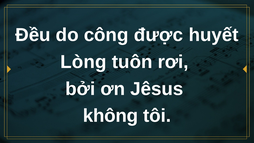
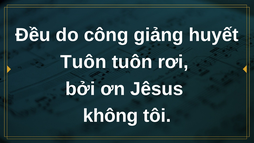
được: được -> giảng
Lòng at (83, 62): Lòng -> Tuôn
